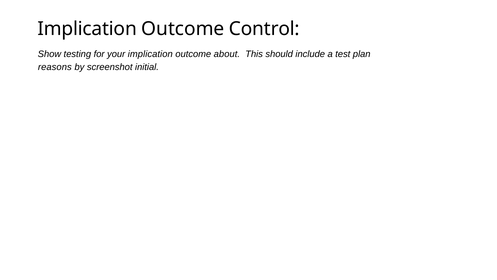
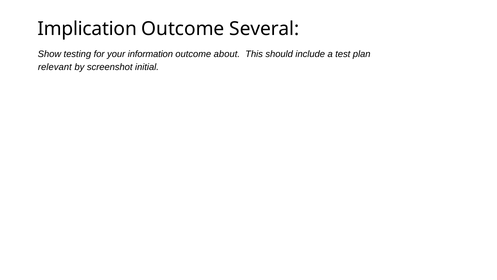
Control: Control -> Several
your implication: implication -> information
reasons: reasons -> relevant
